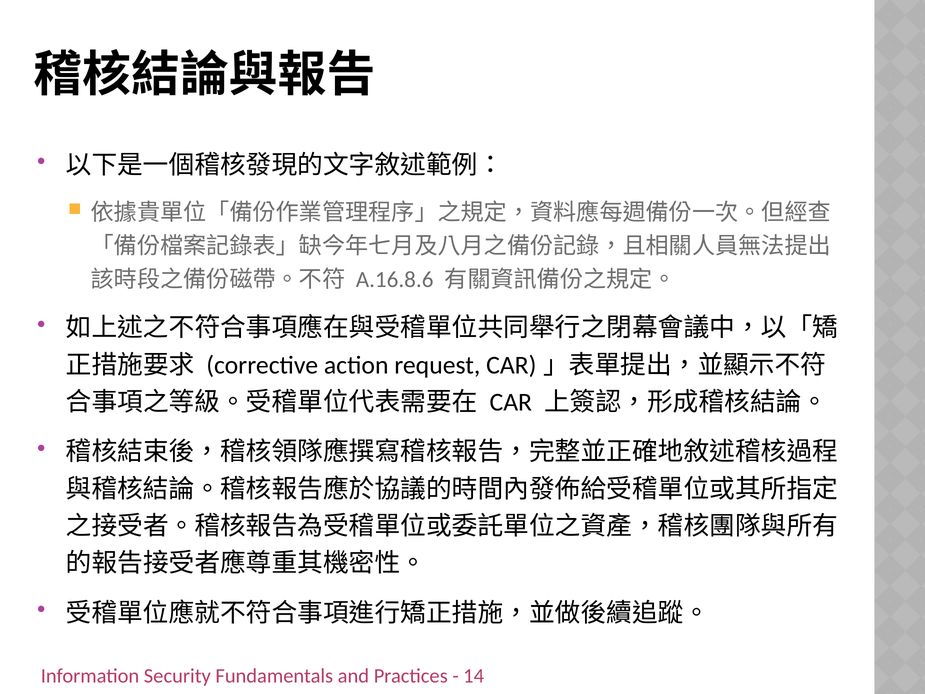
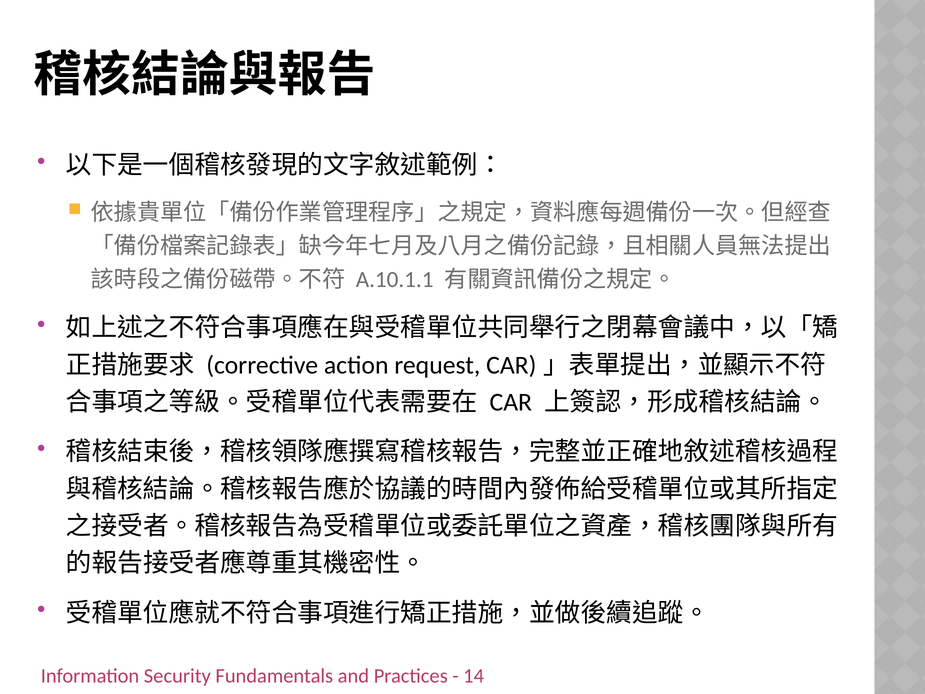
A.16.8.6: A.16.8.6 -> A.10.1.1
